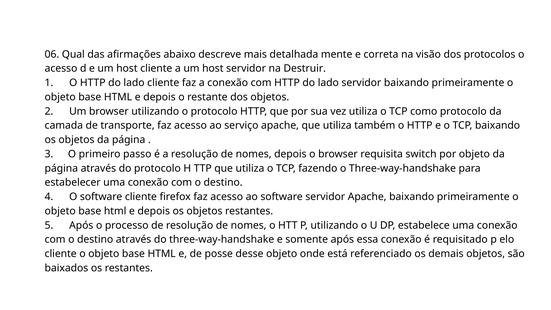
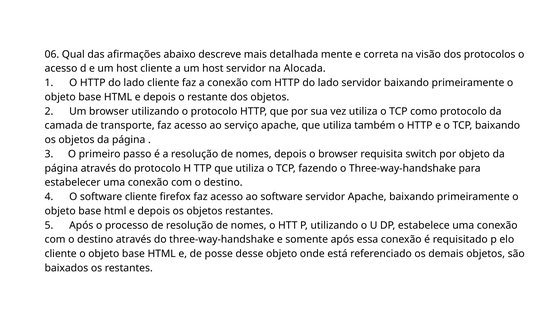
Destruir: Destruir -> Alocada
